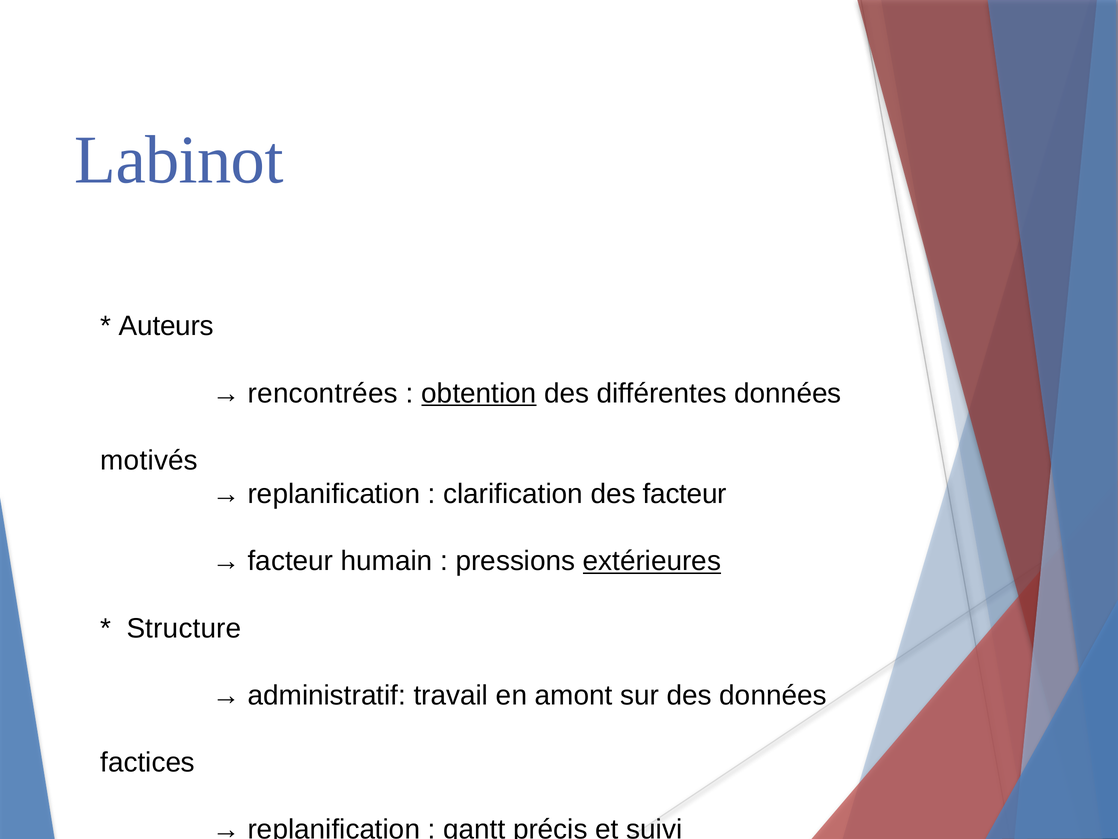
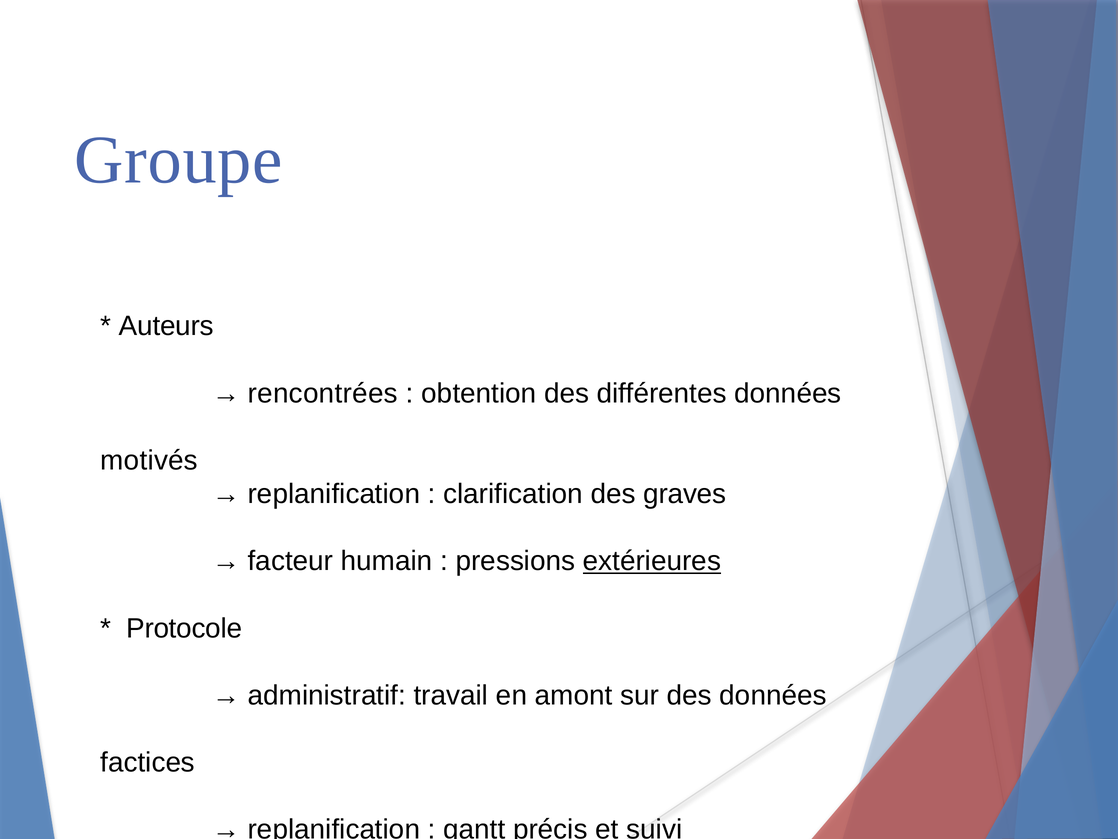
Labinot: Labinot -> Groupe
obtention underline: present -> none
des facteur: facteur -> graves
Structure: Structure -> Protocole
